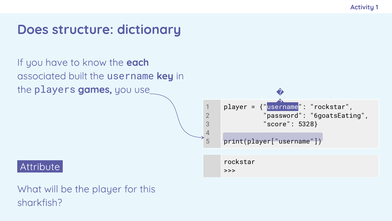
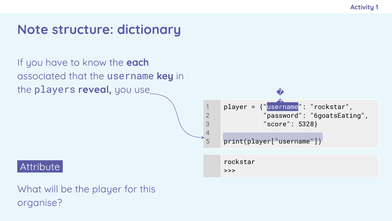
Does: Does -> Note
built: built -> that
games: games -> reveal
sharkfish: sharkfish -> organise
